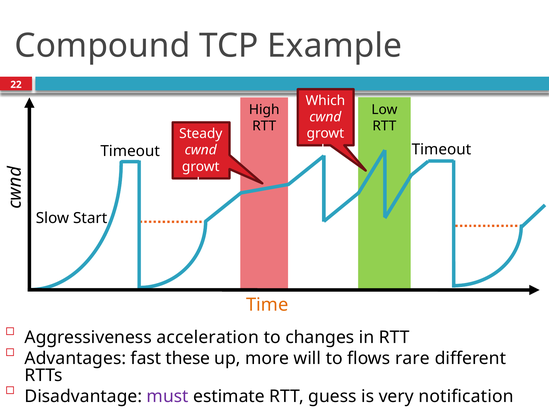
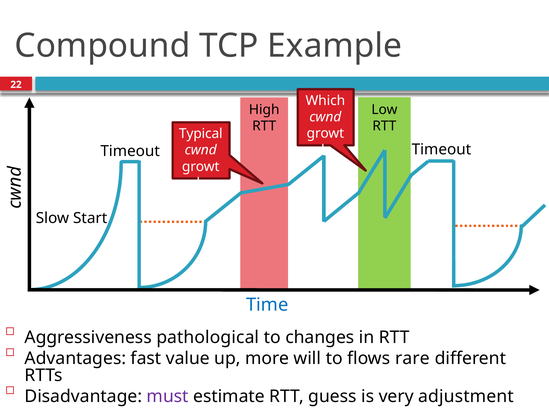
Steady: Steady -> Typical
Time colour: orange -> blue
acceleration: acceleration -> pathological
these: these -> value
notification: notification -> adjustment
